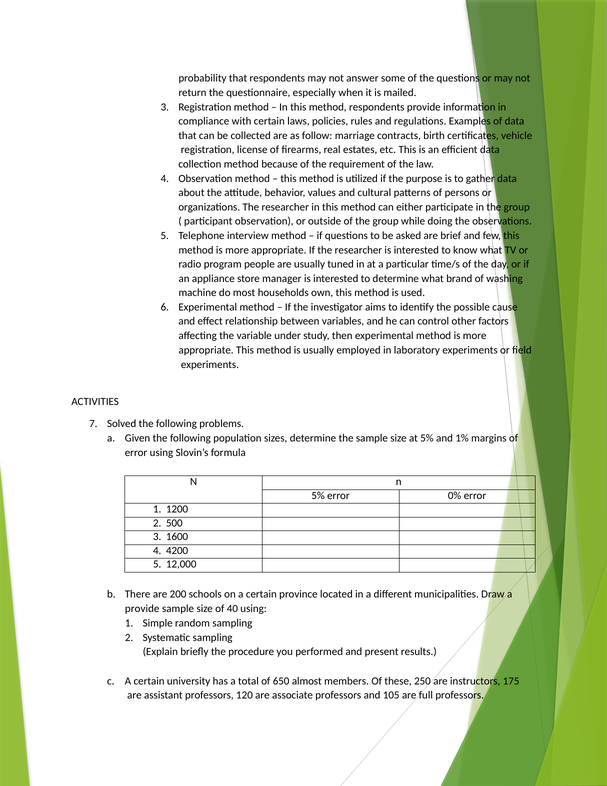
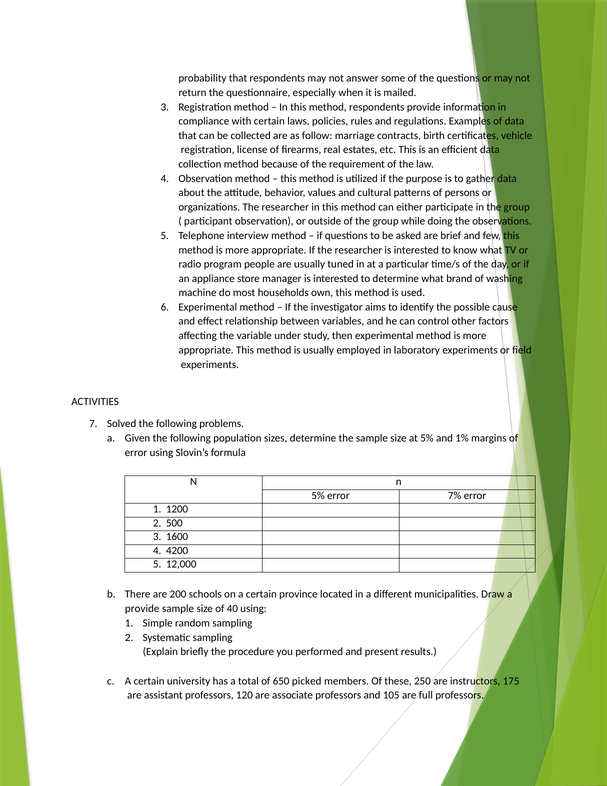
0%: 0% -> 7%
almost: almost -> picked
